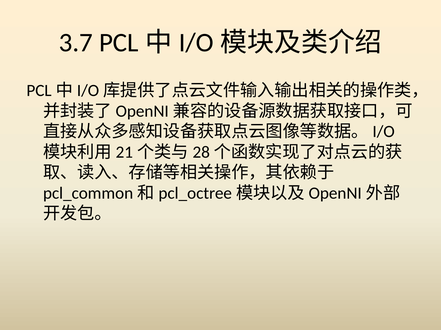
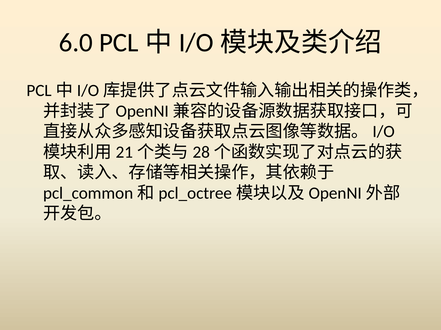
3.7: 3.7 -> 6.0
